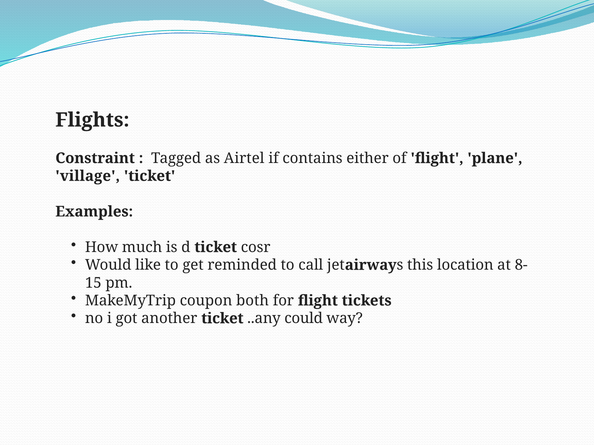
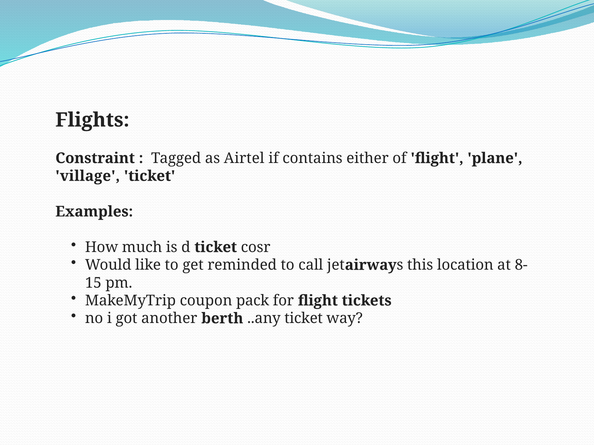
both: both -> pack
another ticket: ticket -> berth
..any could: could -> ticket
